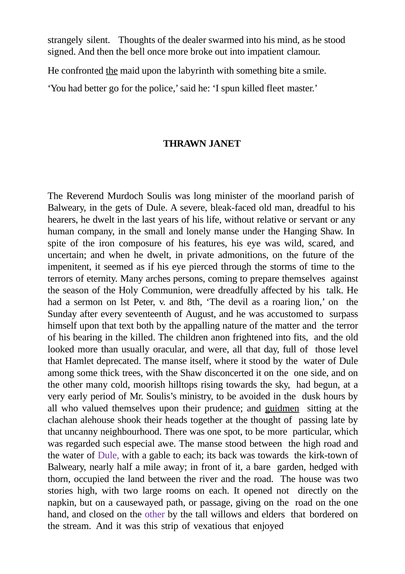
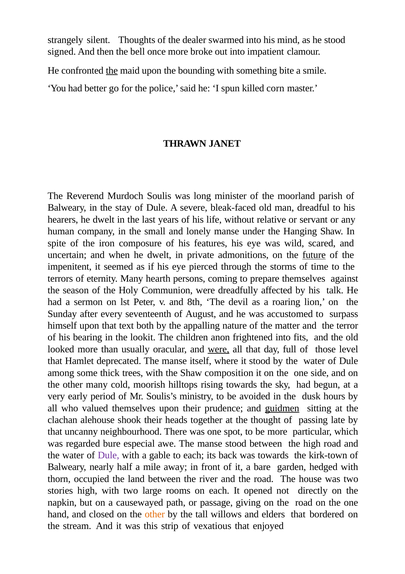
labyrinth: labyrinth -> bounding
fleet: fleet -> corn
gets: gets -> stay
future underline: none -> present
arches: arches -> hearth
the killed: killed -> lookit
were at (219, 349) underline: none -> present
disconcerted: disconcerted -> composition
such: such -> bure
other at (155, 513) colour: purple -> orange
